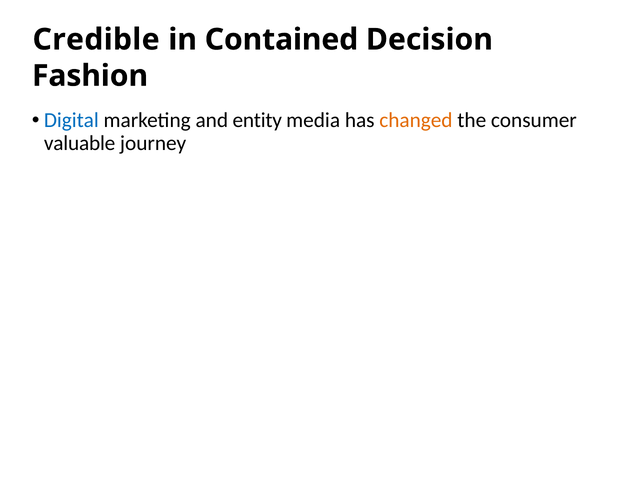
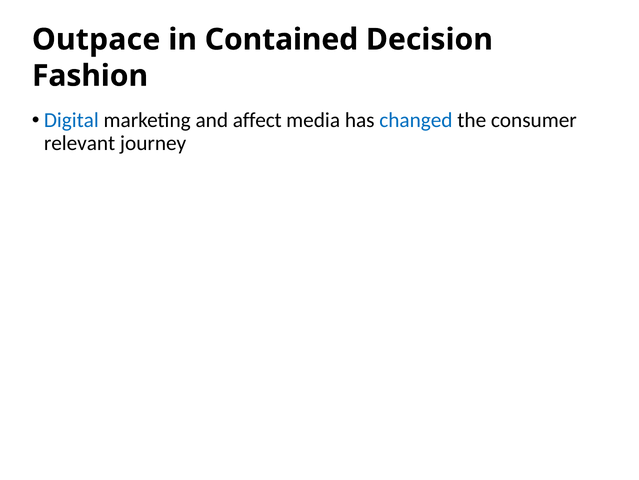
Credible: Credible -> Outpace
entity: entity -> affect
changed colour: orange -> blue
valuable: valuable -> relevant
